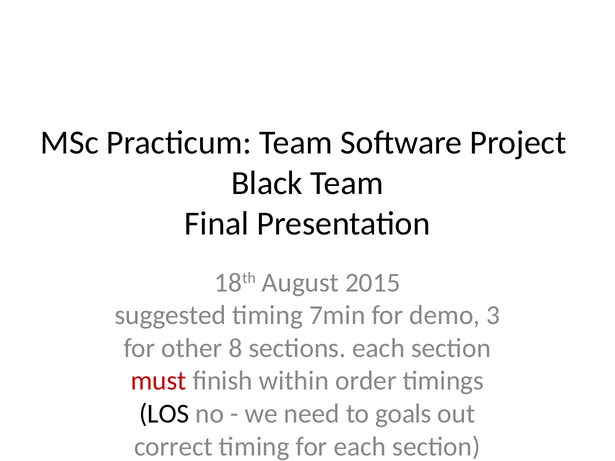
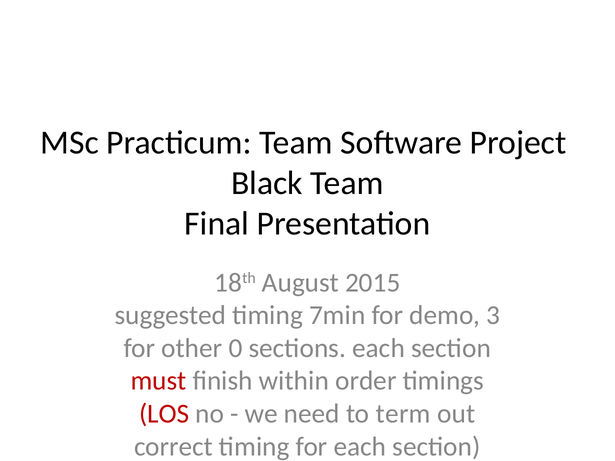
8: 8 -> 0
LOS colour: black -> red
goals: goals -> term
